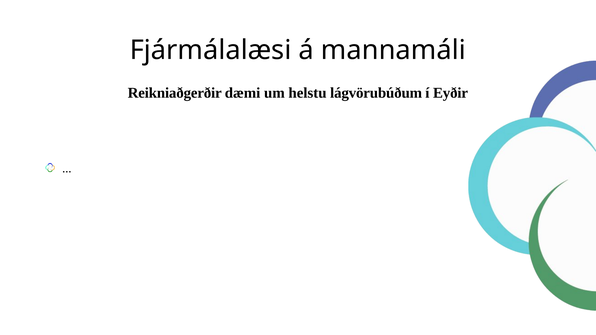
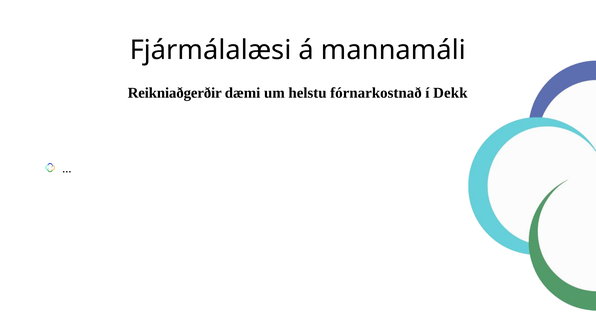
lágvörubúðum: lágvörubúðum -> fórnarkostnað
Eyðir: Eyðir -> Dekk
